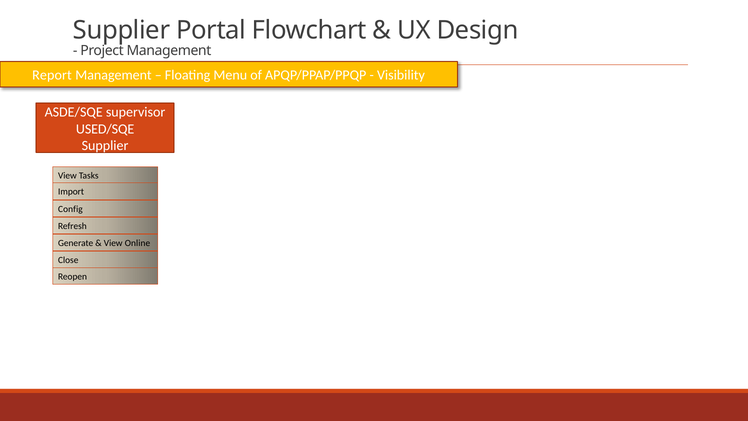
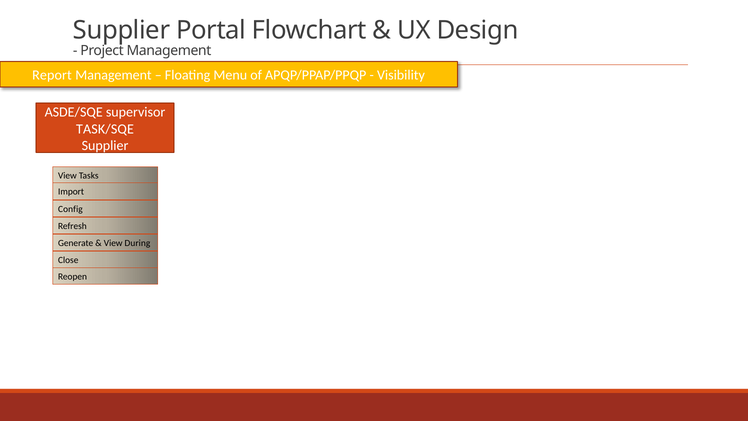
USED/SQE: USED/SQE -> TASK/SQE
Online: Online -> During
